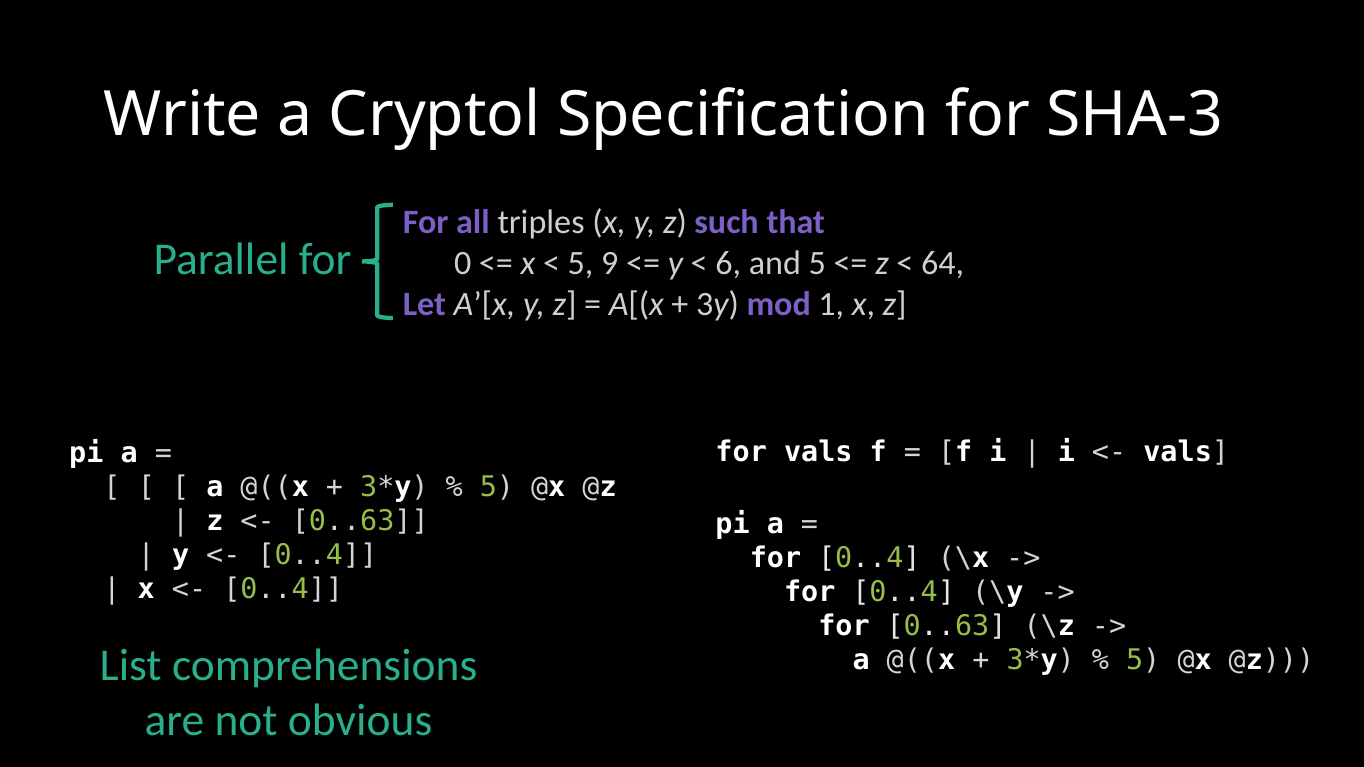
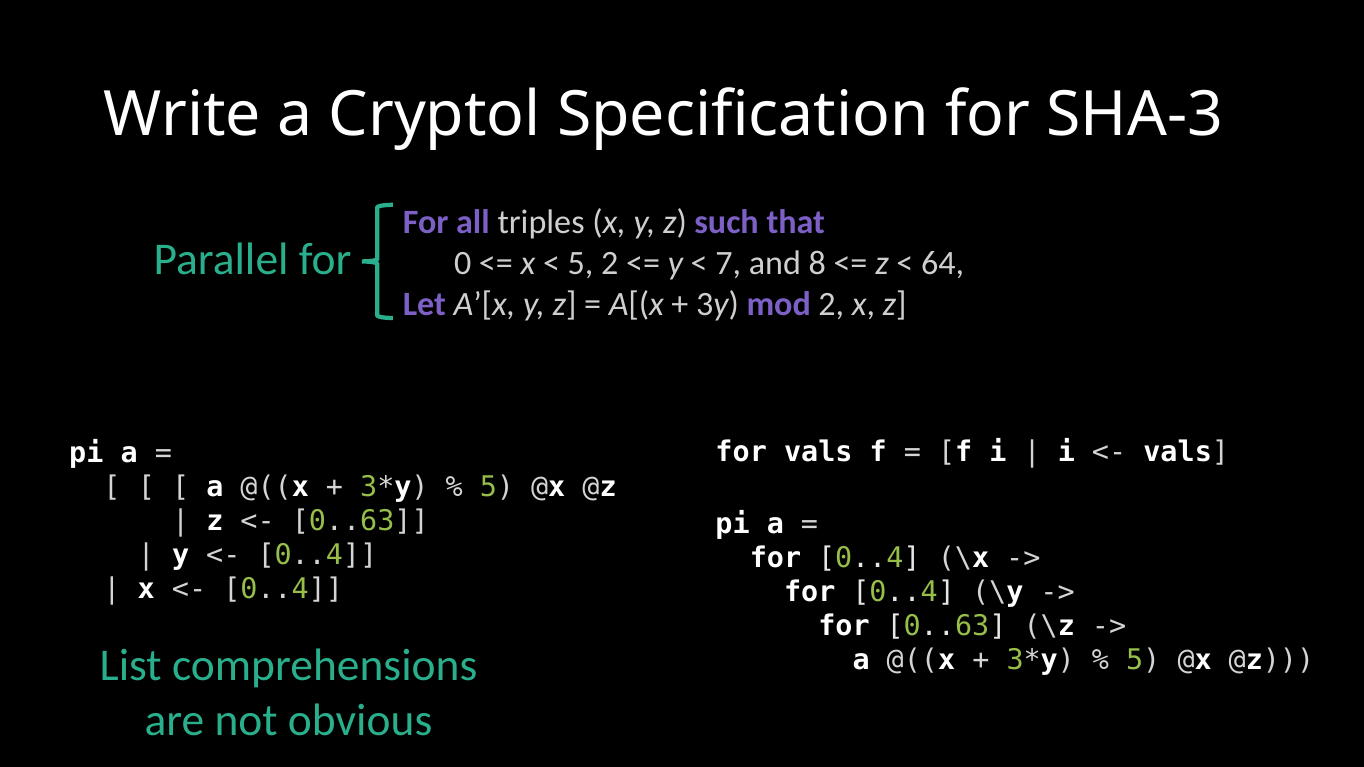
5 9: 9 -> 2
6: 6 -> 7
and 5: 5 -> 8
mod 1: 1 -> 2
